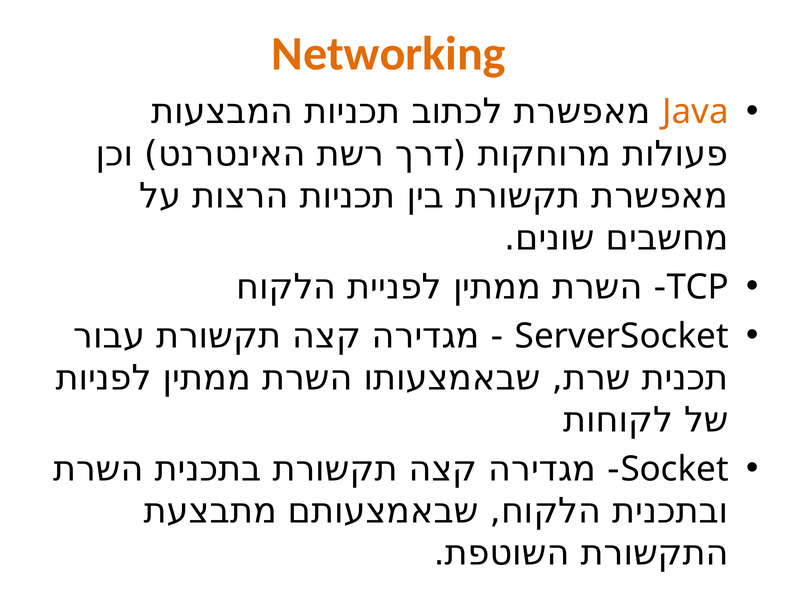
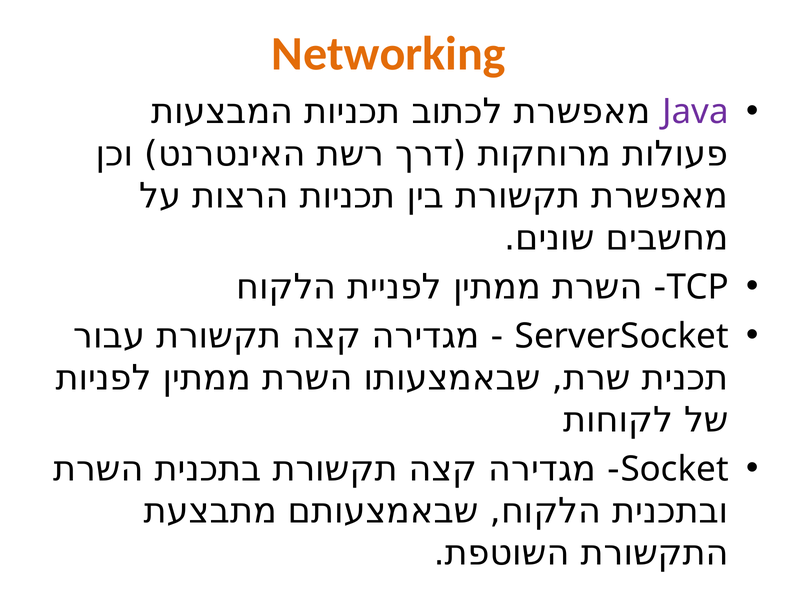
Java colour: orange -> purple
